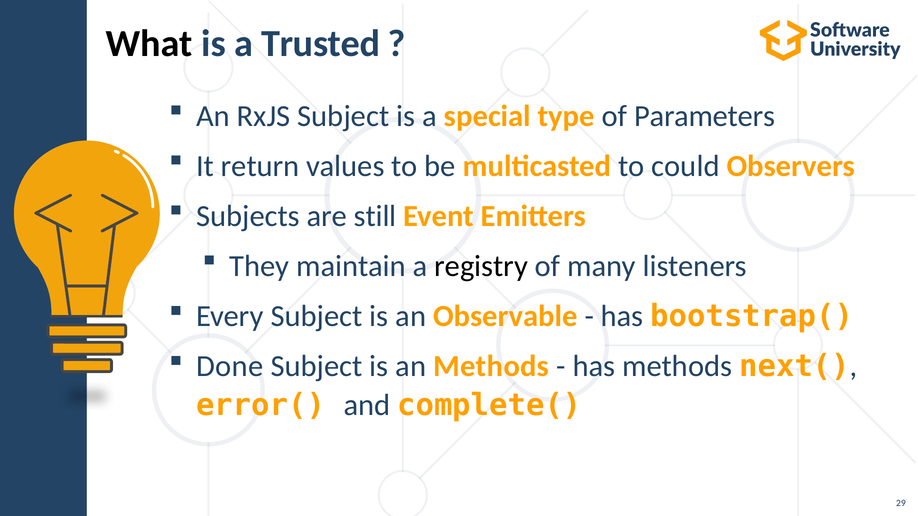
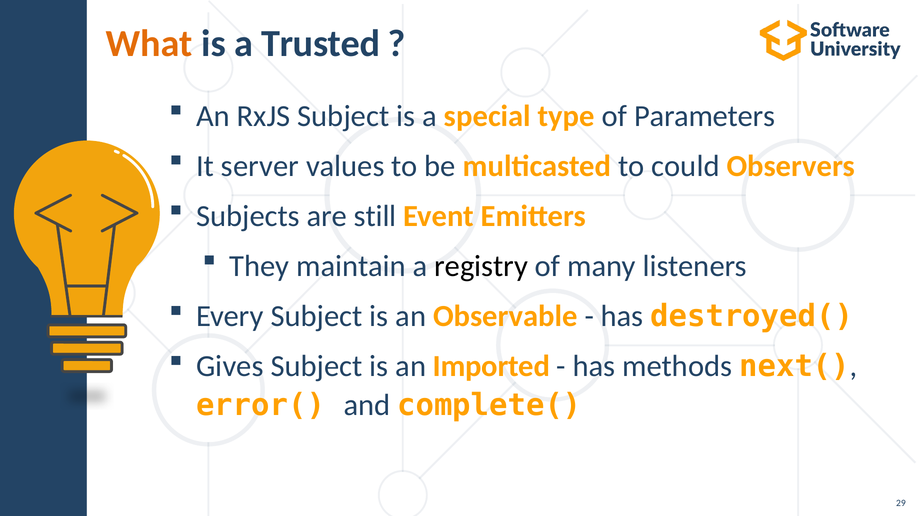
What colour: black -> orange
return: return -> server
bootstrap(: bootstrap( -> destroyed(
Done: Done -> Gives
an Methods: Methods -> Imported
